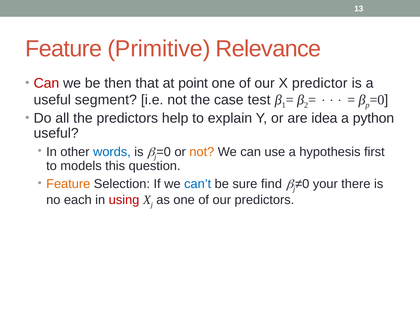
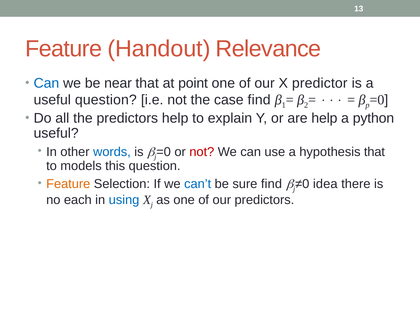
Primitive: Primitive -> Handout
Can at (46, 83) colour: red -> blue
then: then -> near
useful segment: segment -> question
case test: test -> find
are idea: idea -> help
not at (202, 152) colour: orange -> red
hypothesis first: first -> that
your: your -> idea
using colour: red -> blue
